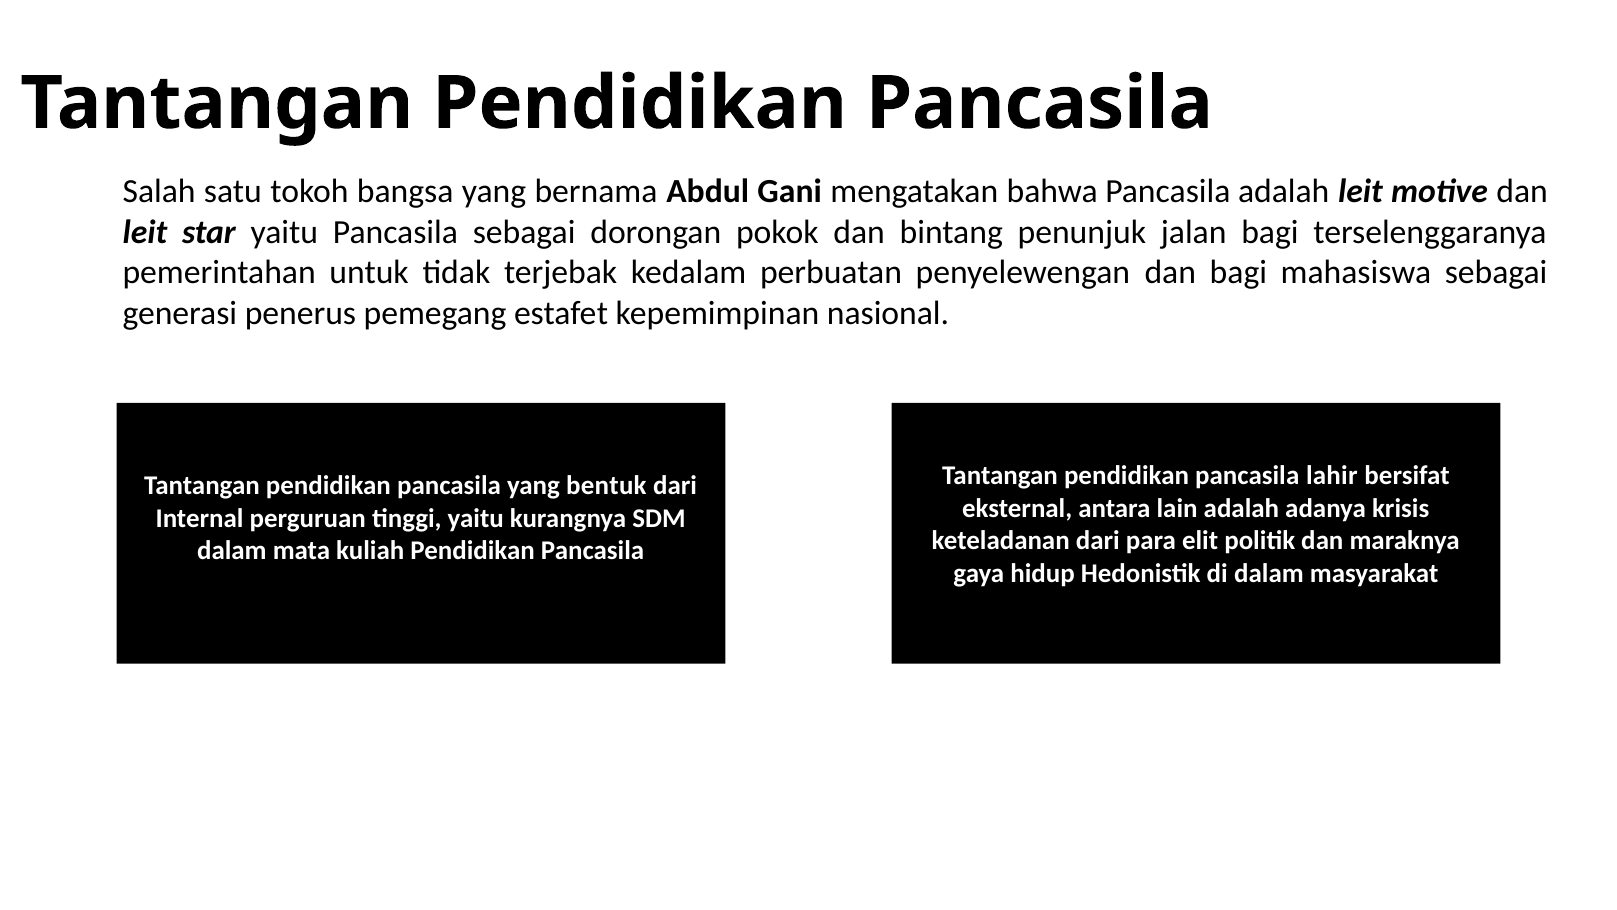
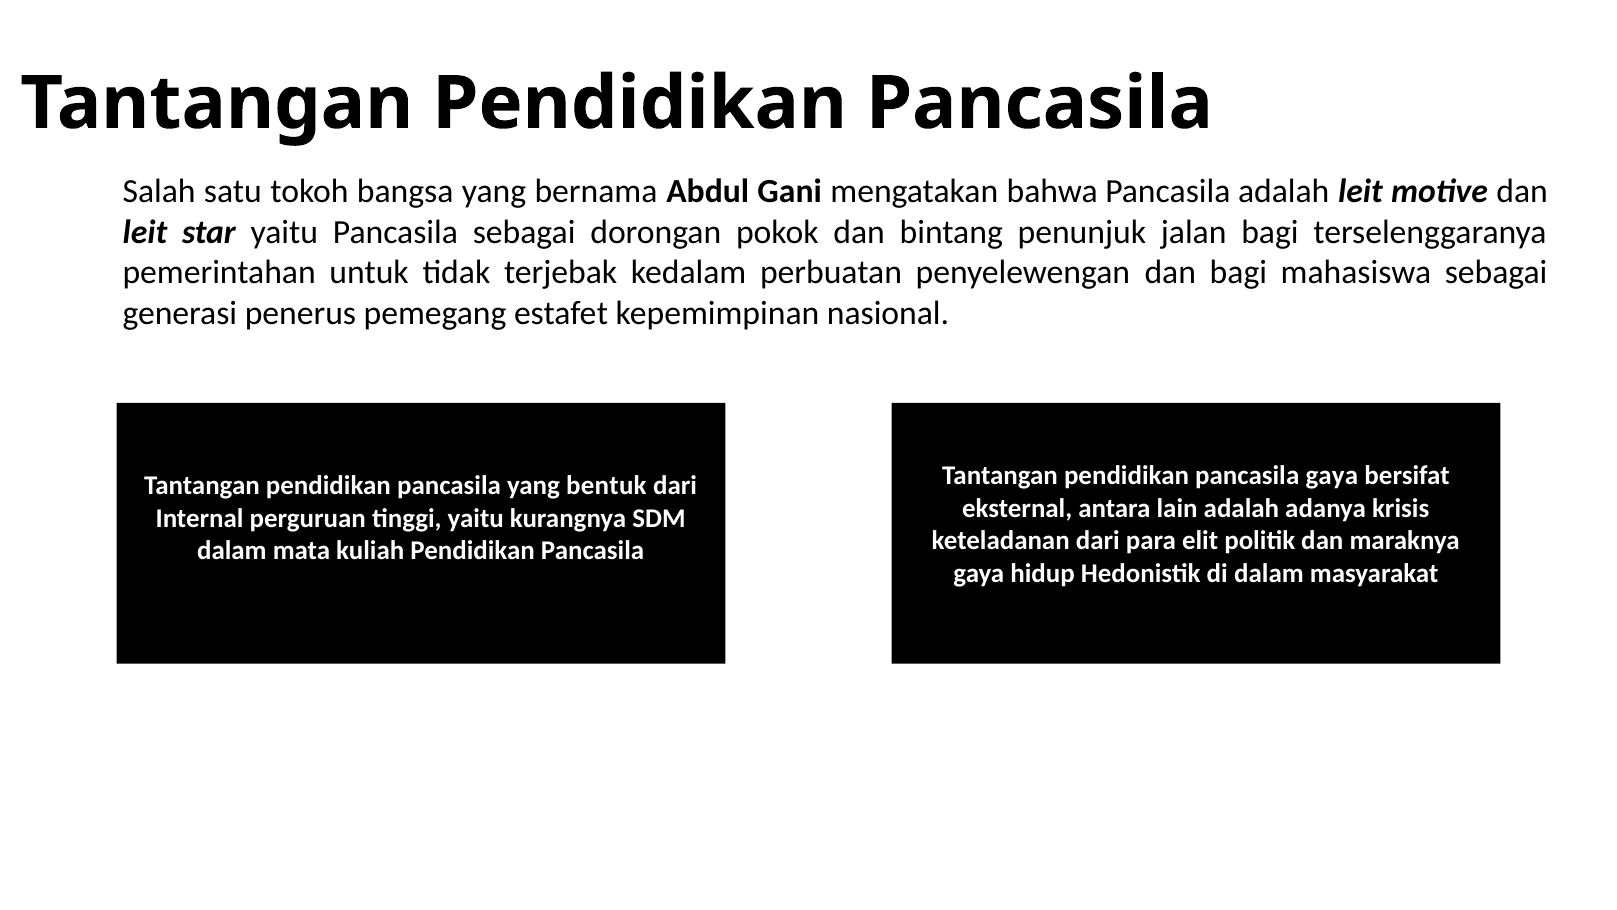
pancasila lahir: lahir -> gaya
